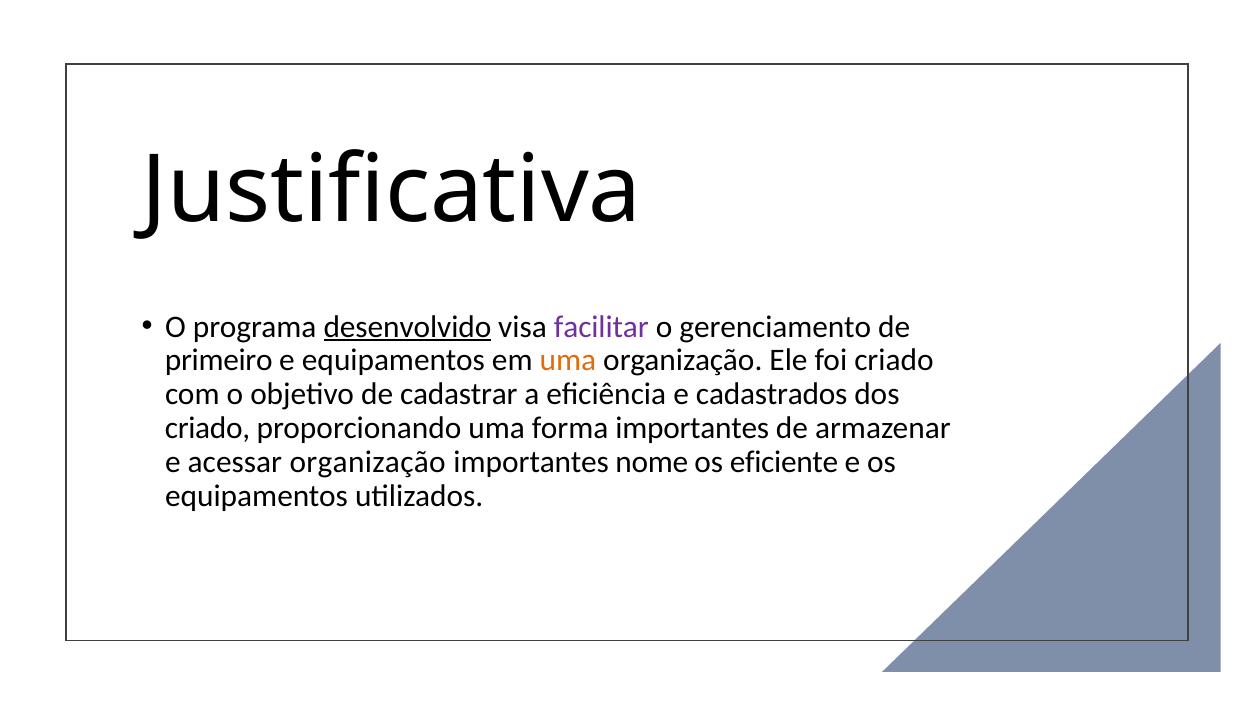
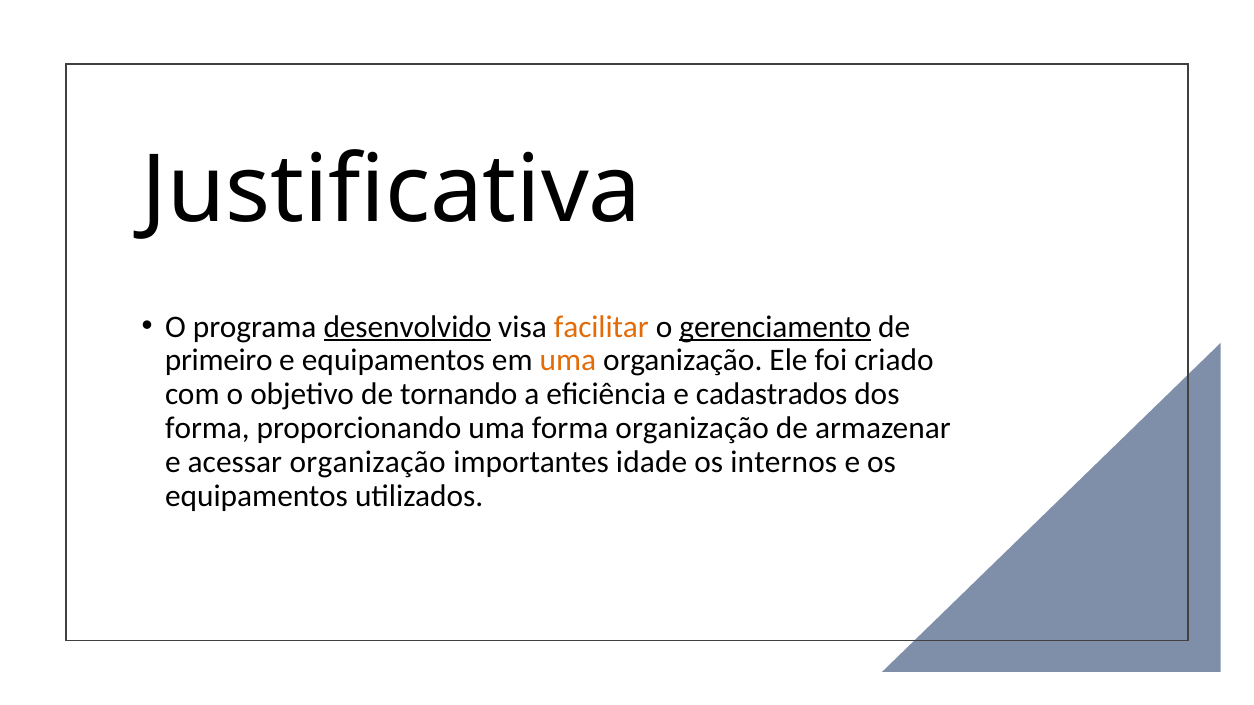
facilitar colour: purple -> orange
gerenciamento underline: none -> present
cadastrar: cadastrar -> tornando
criado at (207, 428): criado -> forma
forma importantes: importantes -> organização
nome: nome -> idade
eficiente: eficiente -> internos
